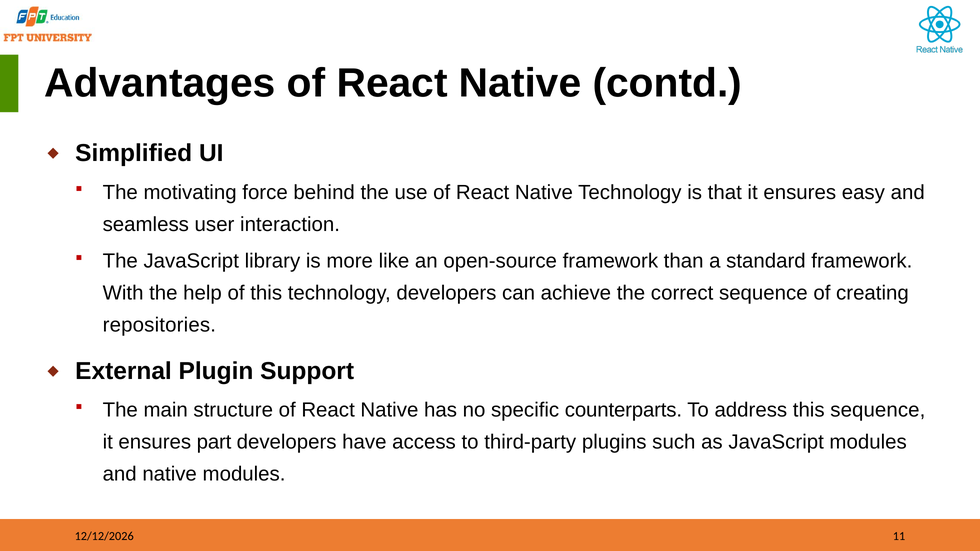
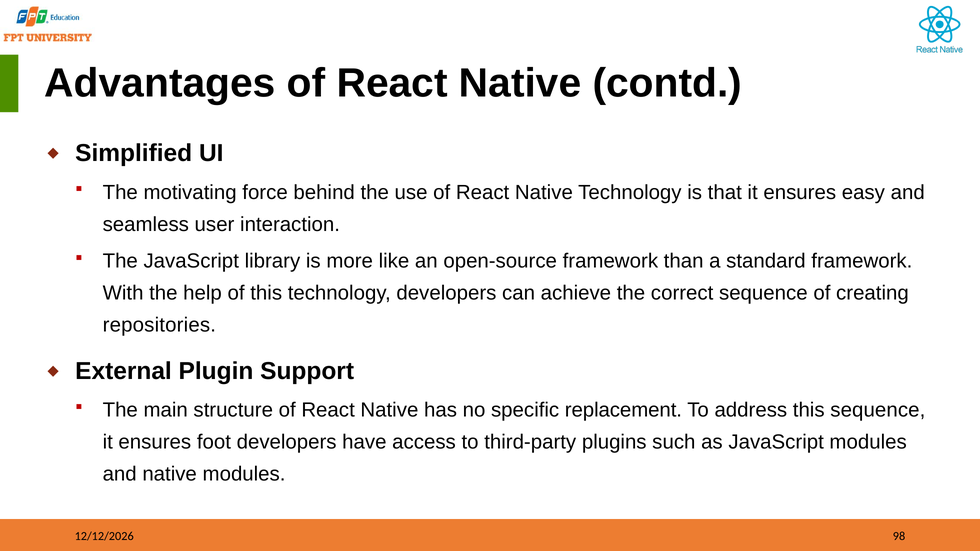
counterparts: counterparts -> replacement
part: part -> foot
11: 11 -> 98
